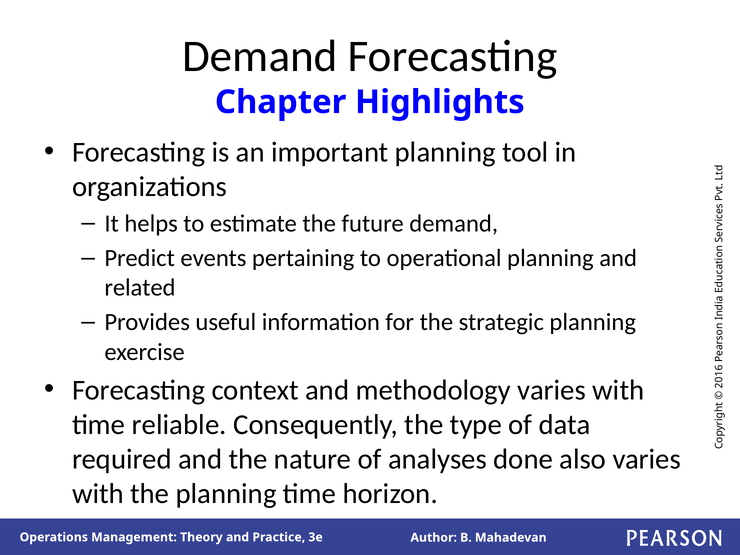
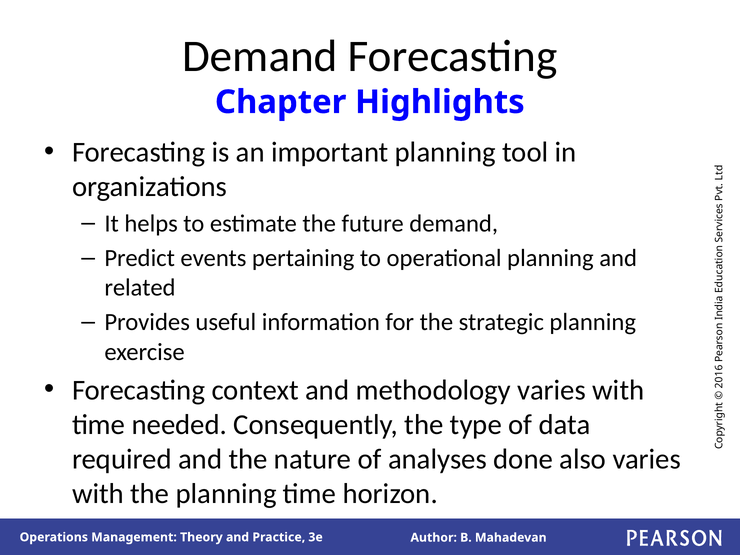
reliable: reliable -> needed
